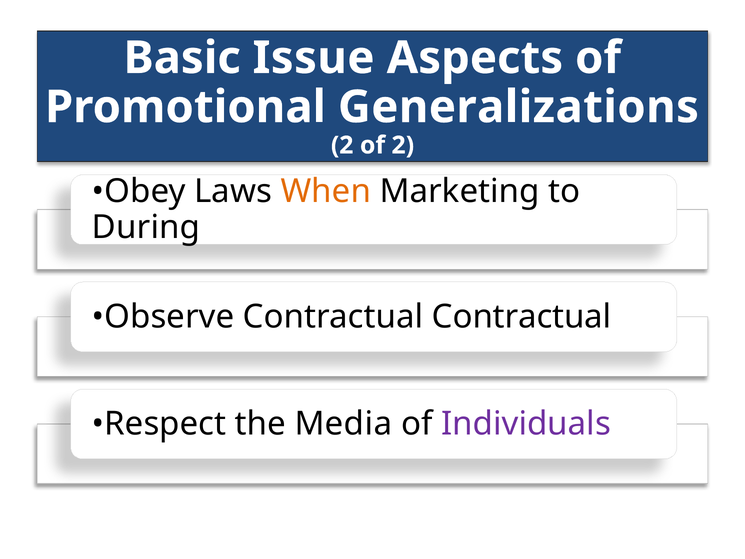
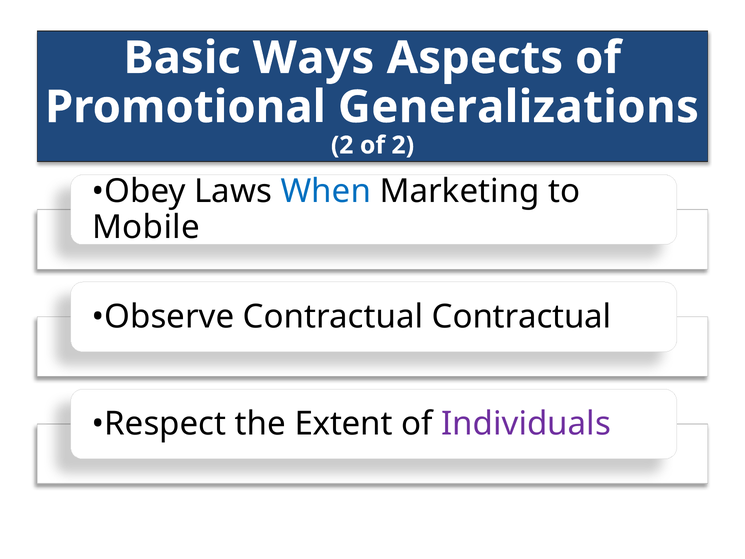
Issue: Issue -> Ways
When colour: orange -> blue
During: During -> Mobile
Media: Media -> Extent
